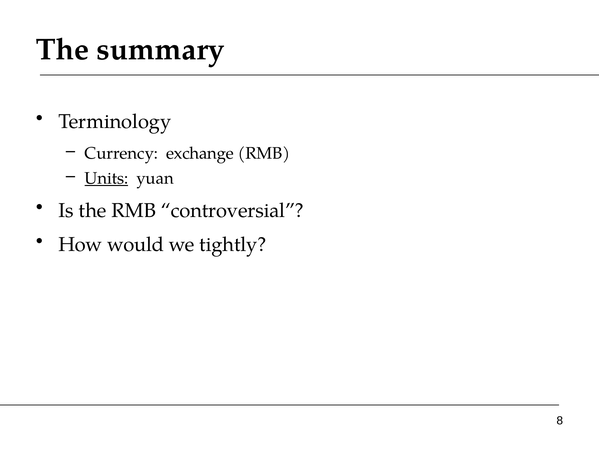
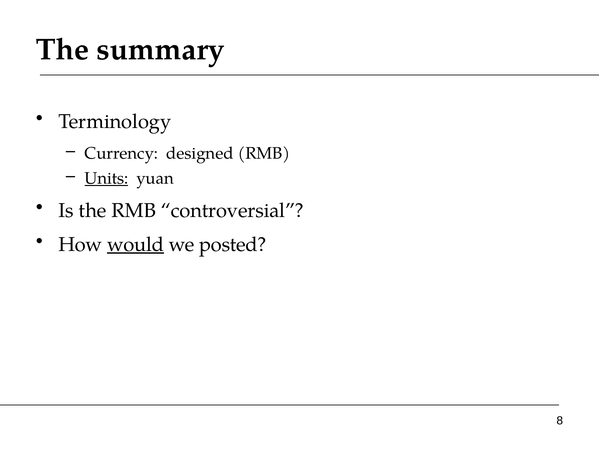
exchange: exchange -> designed
would underline: none -> present
tightly: tightly -> posted
